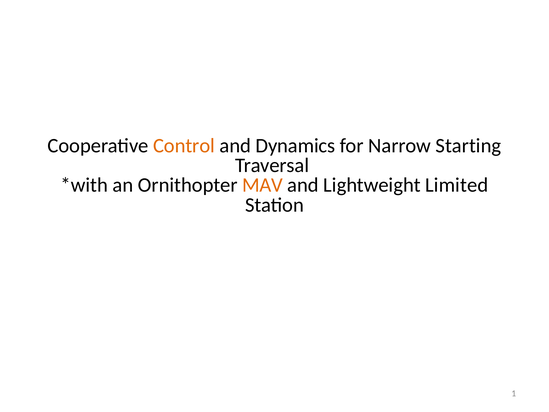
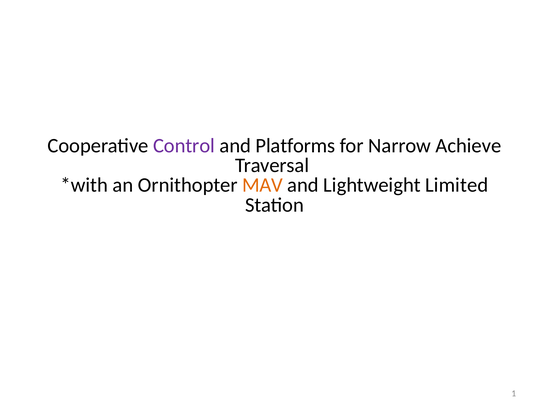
Control colour: orange -> purple
Dynamics: Dynamics -> Platforms
Starting: Starting -> Achieve
